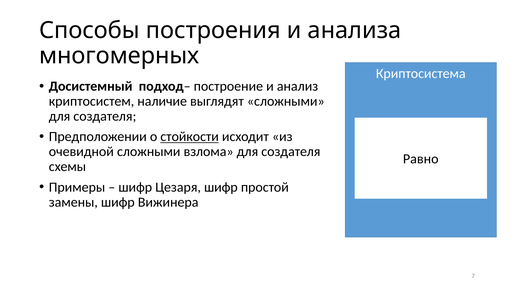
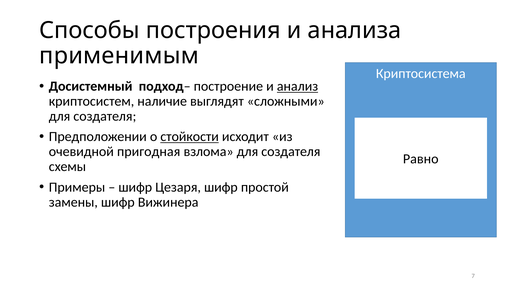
многомерных: многомерных -> применимым
анализ underline: none -> present
очевидной сложными: сложными -> пригодная
